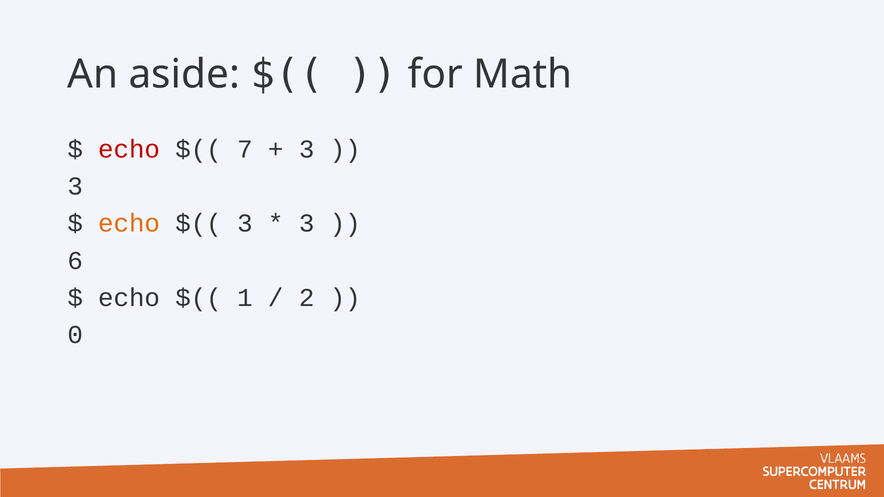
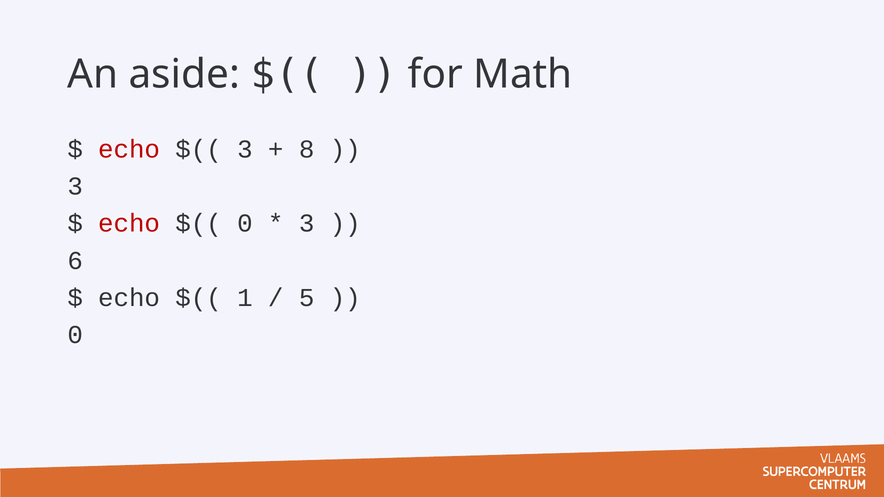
7 at (245, 149): 7 -> 3
3 at (307, 149): 3 -> 8
echo at (129, 224) colour: orange -> red
3 at (245, 224): 3 -> 0
2: 2 -> 5
